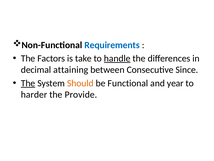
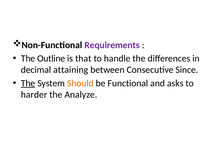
Requirements colour: blue -> purple
Factors: Factors -> Outline
take: take -> that
handle underline: present -> none
year: year -> asks
Provide: Provide -> Analyze
